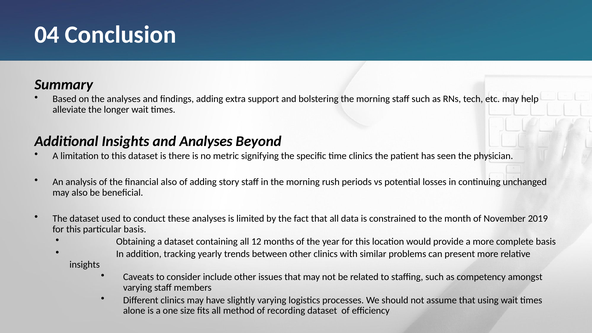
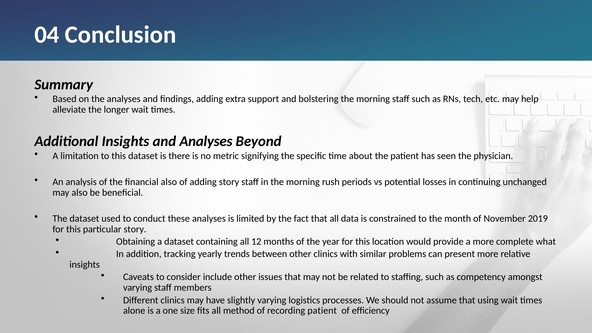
time clinics: clinics -> about
particular basis: basis -> story
complete basis: basis -> what
recording dataset: dataset -> patient
